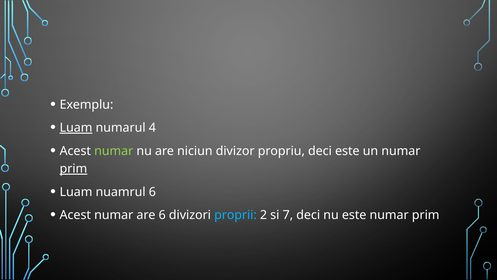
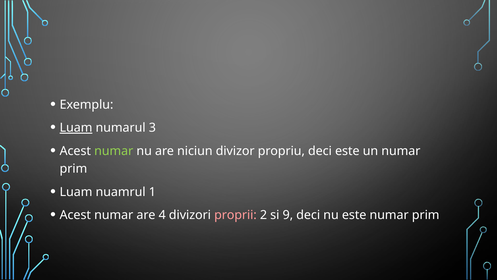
4: 4 -> 3
prim at (73, 169) underline: present -> none
nuamrul 6: 6 -> 1
are 6: 6 -> 4
proprii colour: light blue -> pink
7: 7 -> 9
